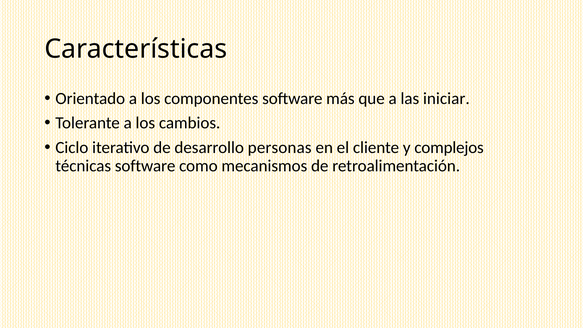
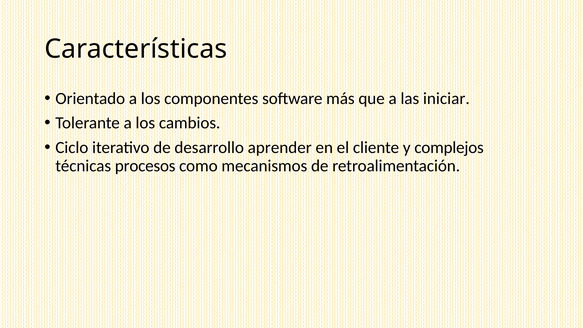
personas: personas -> aprender
técnicas software: software -> procesos
